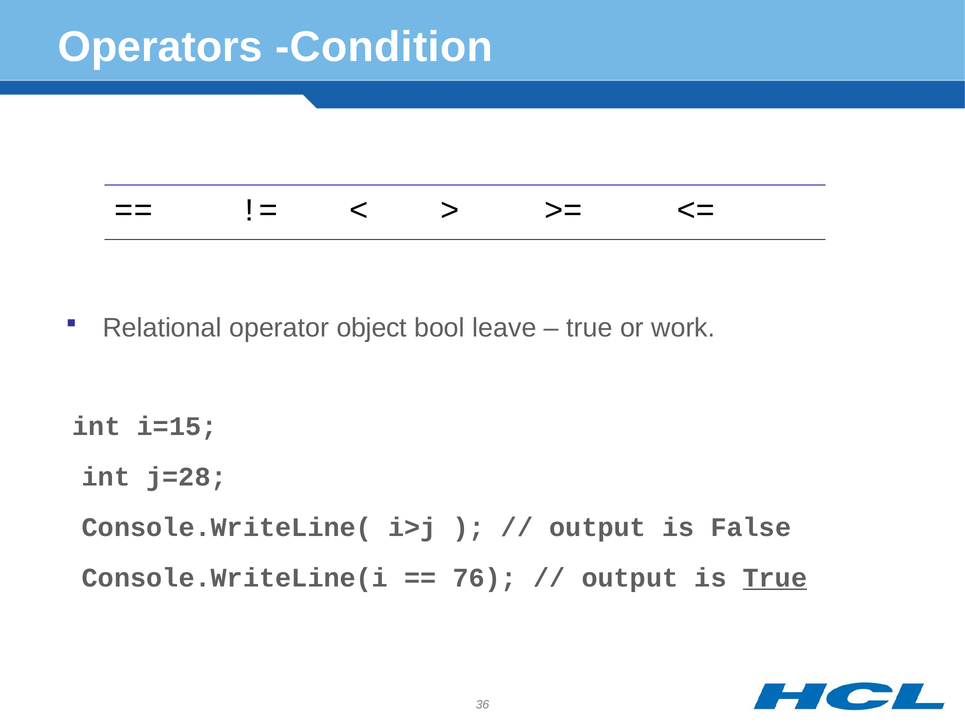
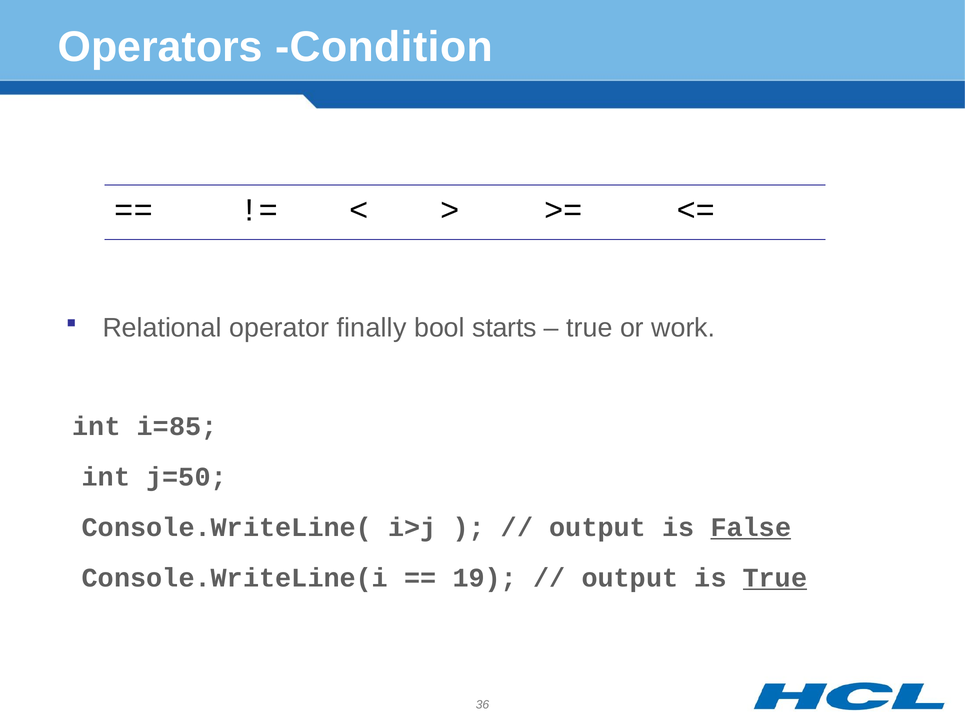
object: object -> finally
leave: leave -> starts
i=15: i=15 -> i=85
j=28: j=28 -> j=50
False underline: none -> present
76: 76 -> 19
